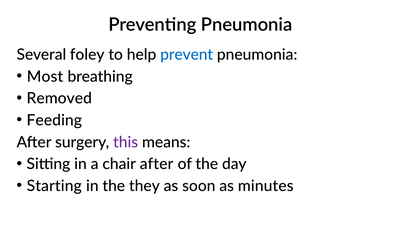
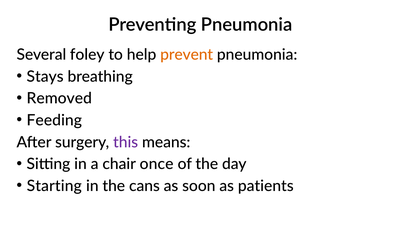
prevent colour: blue -> orange
Most: Most -> Stays
chair after: after -> once
they: they -> cans
minutes: minutes -> patients
